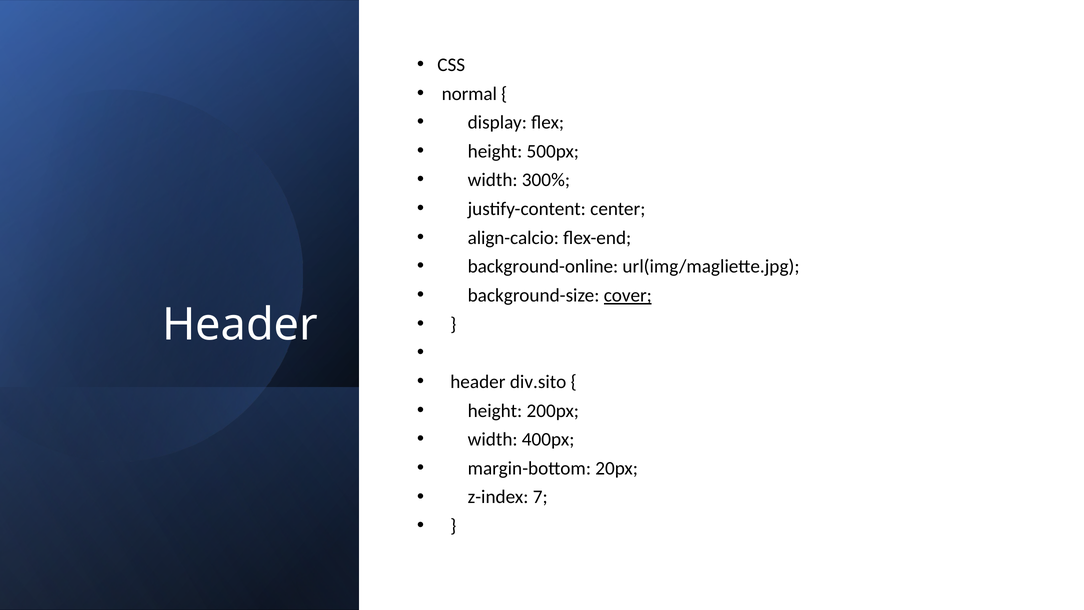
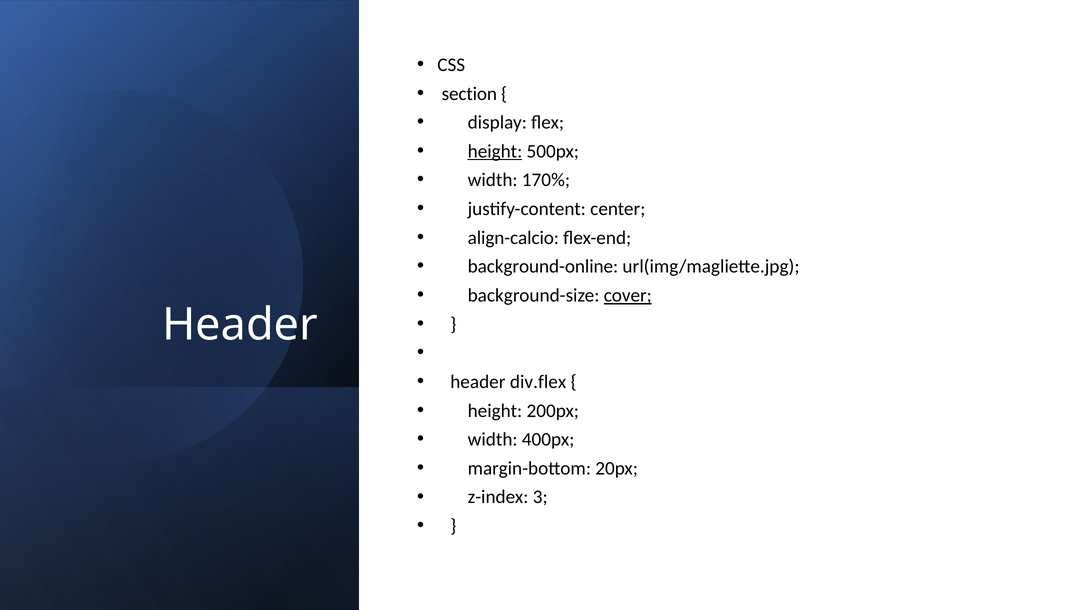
normal: normal -> section
height at (495, 151) underline: none -> present
300%: 300% -> 170%
div.sito: div.sito -> div.flex
7: 7 -> 3
